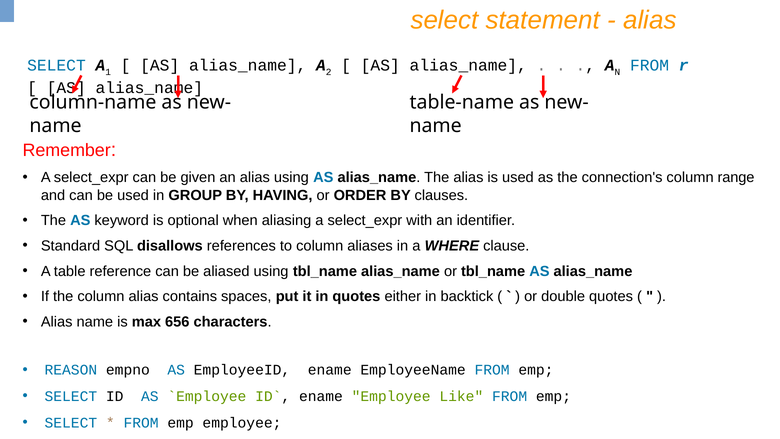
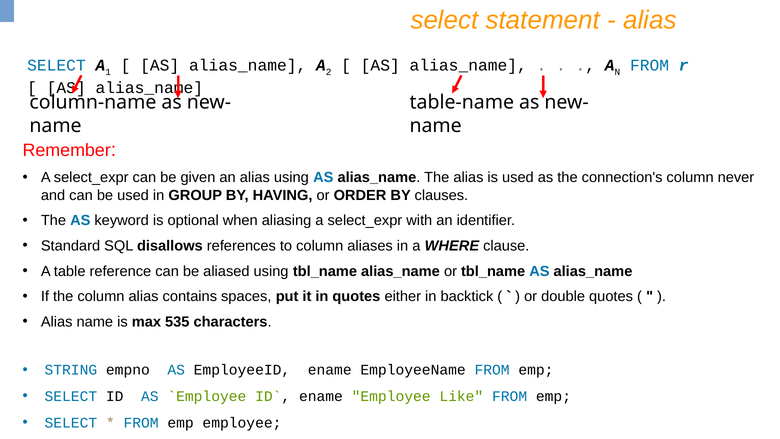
range: range -> never
656: 656 -> 535
REASON: REASON -> STRING
